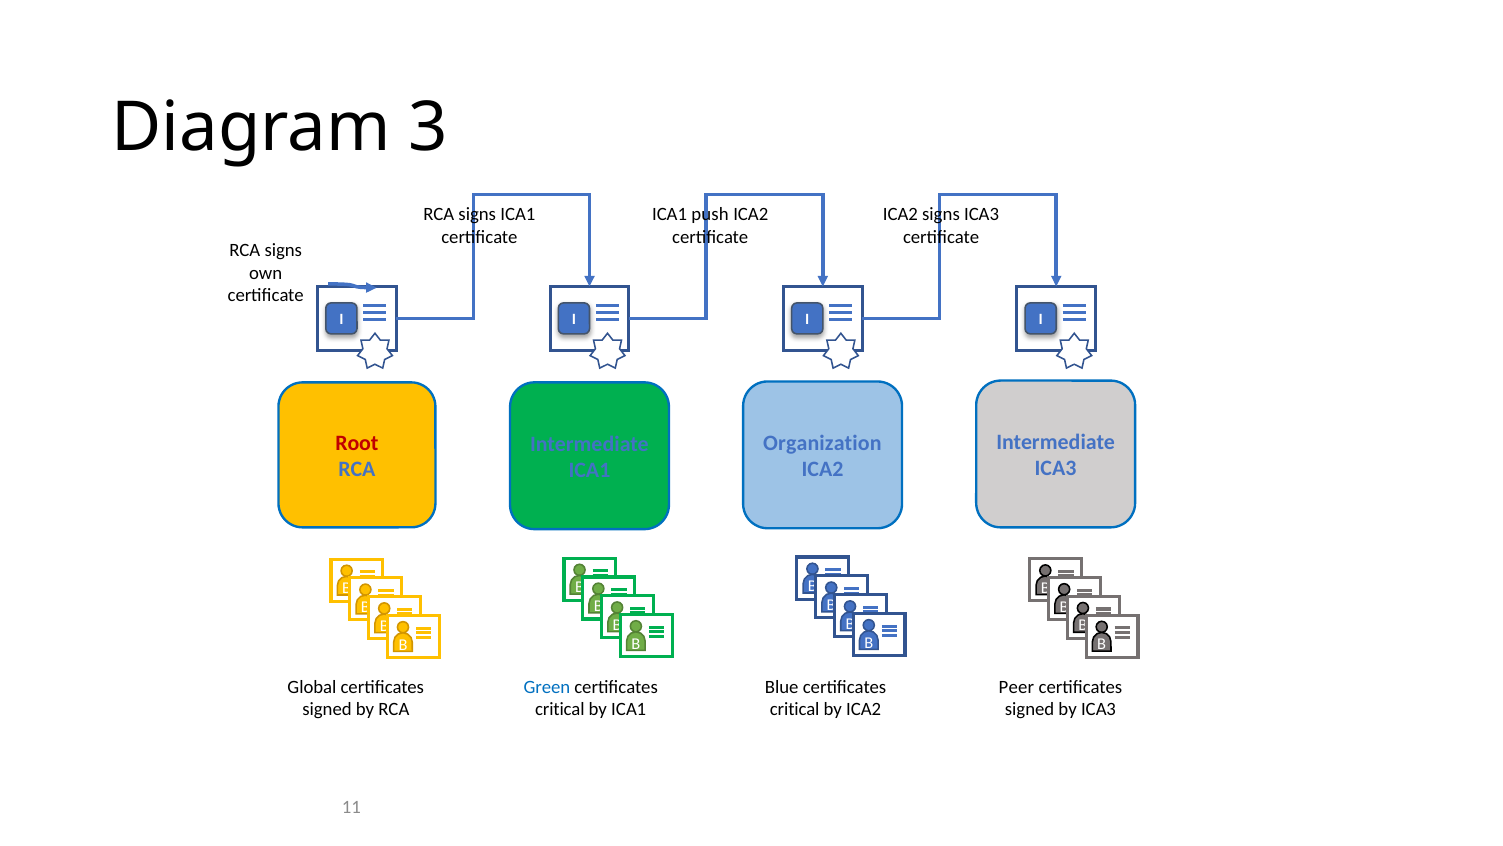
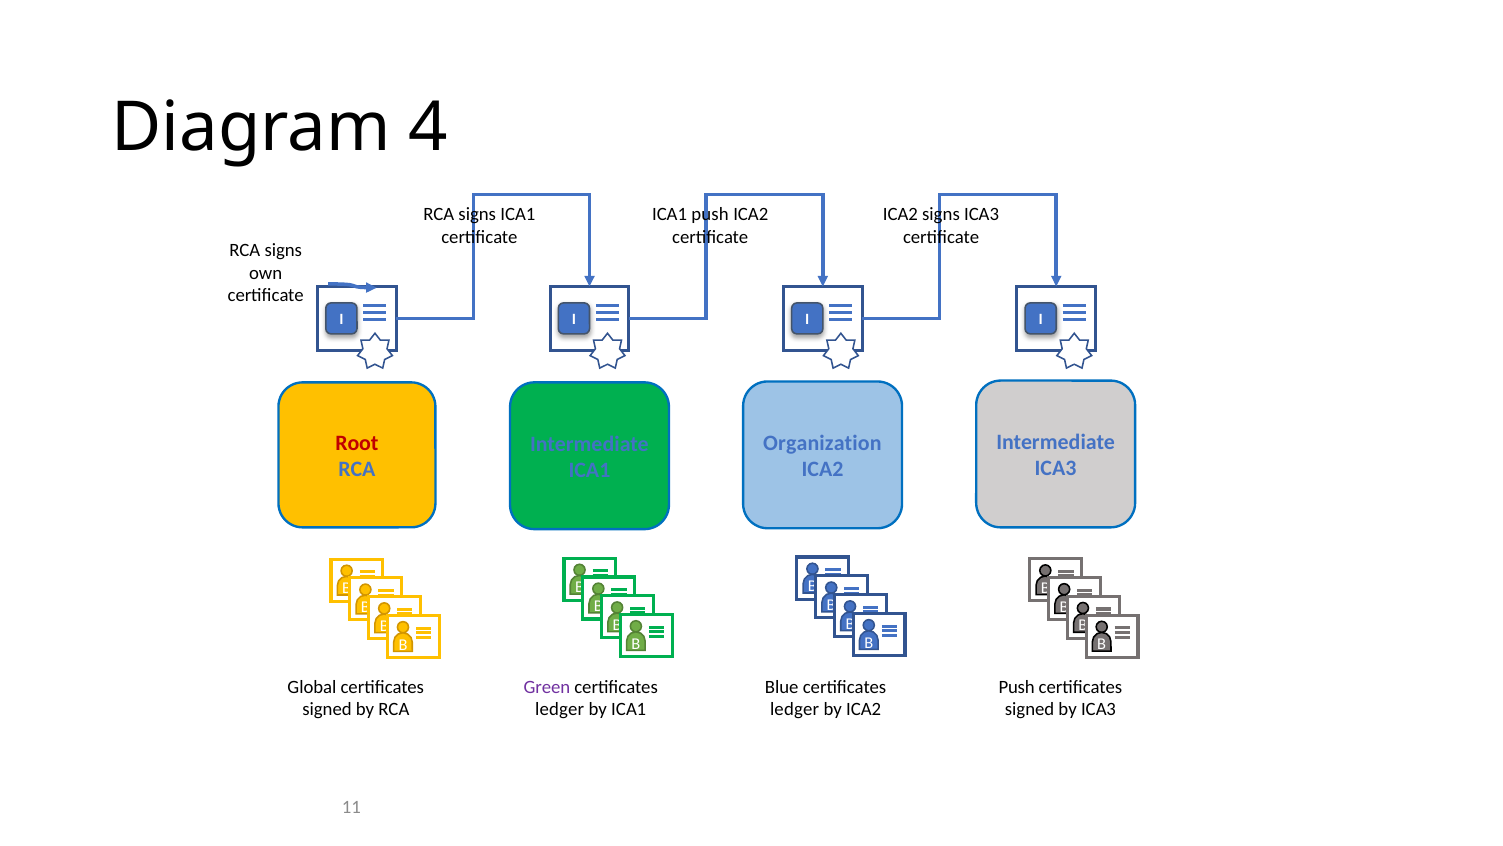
3: 3 -> 4
Green colour: blue -> purple
Peer at (1016, 686): Peer -> Push
critical at (560, 709): critical -> ledger
critical at (795, 709): critical -> ledger
